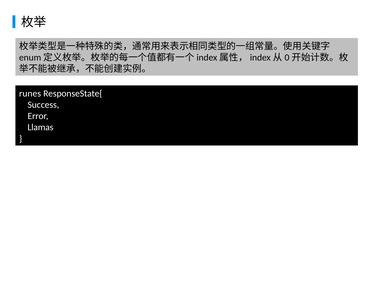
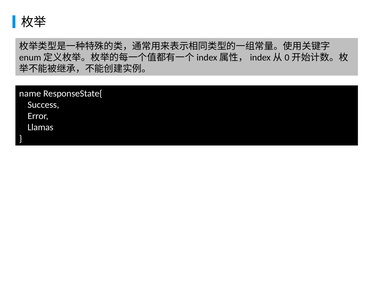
runes: runes -> name
